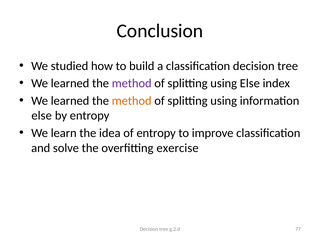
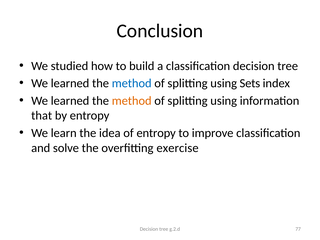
method at (132, 83) colour: purple -> blue
using Else: Else -> Sets
else at (42, 116): else -> that
